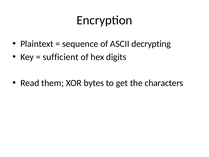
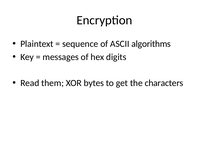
decrypting: decrypting -> algorithms
sufficient: sufficient -> messages
